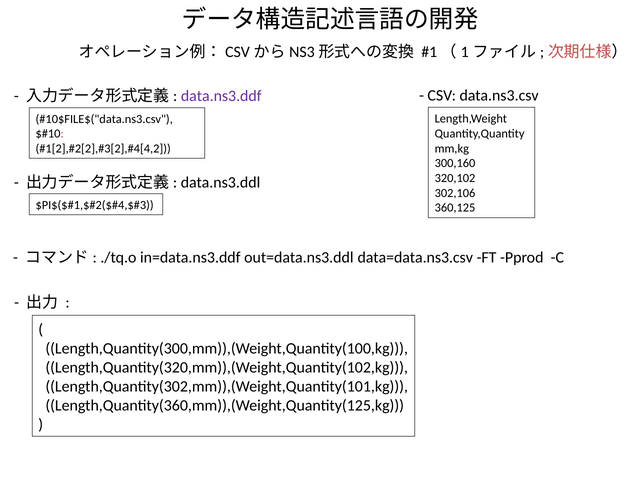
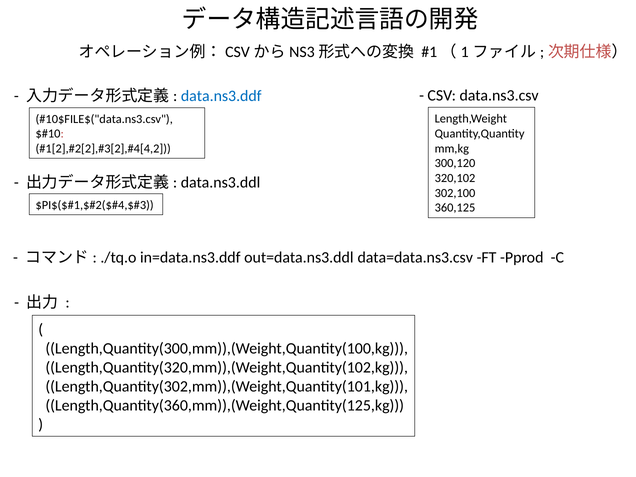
data.ns3.ddf colour: purple -> blue
300,160: 300,160 -> 300,120
302,106: 302,106 -> 302,100
